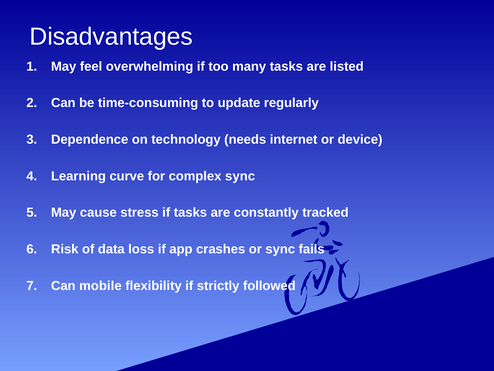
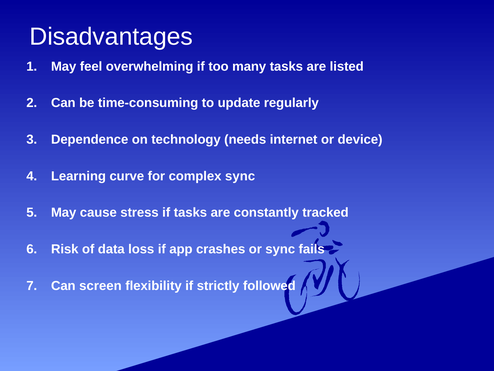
mobile: mobile -> screen
